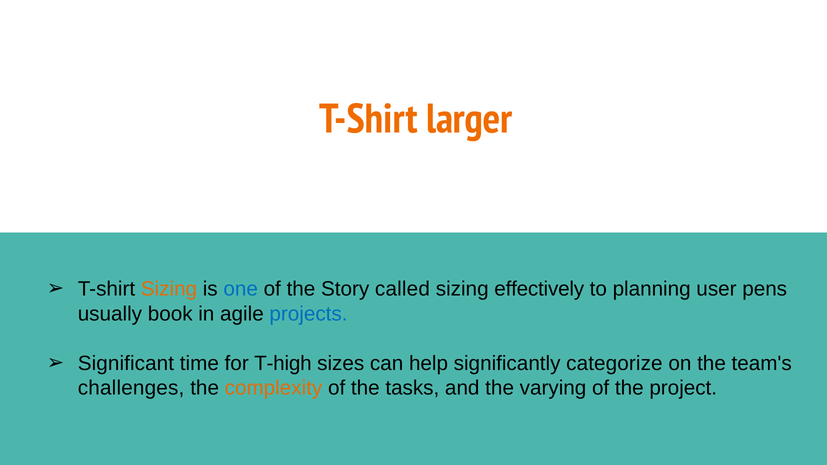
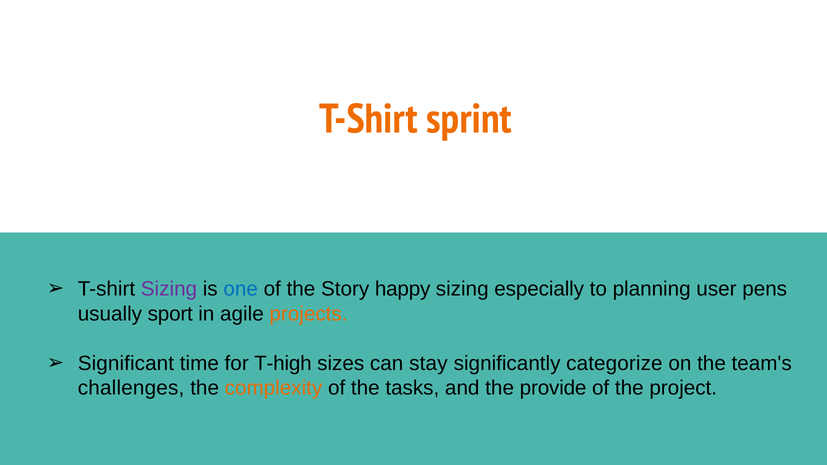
larger: larger -> sprint
Sizing at (169, 289) colour: orange -> purple
called: called -> happy
effectively: effectively -> especially
book: book -> sport
projects colour: blue -> orange
help: help -> stay
varying: varying -> provide
